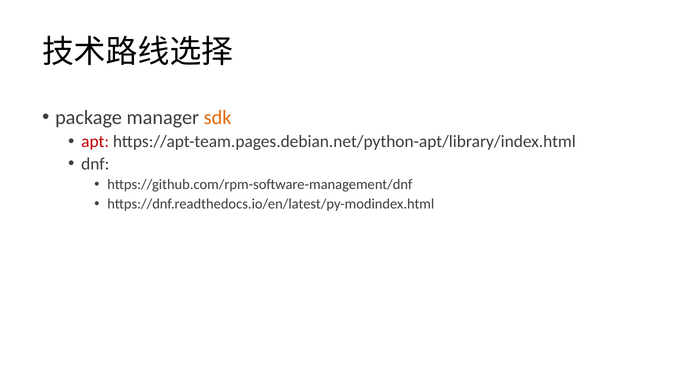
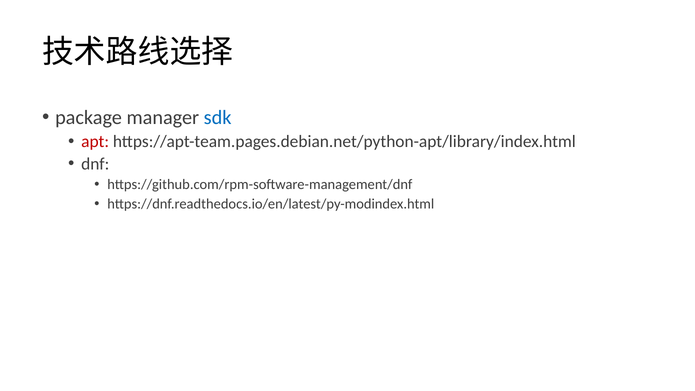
sdk colour: orange -> blue
